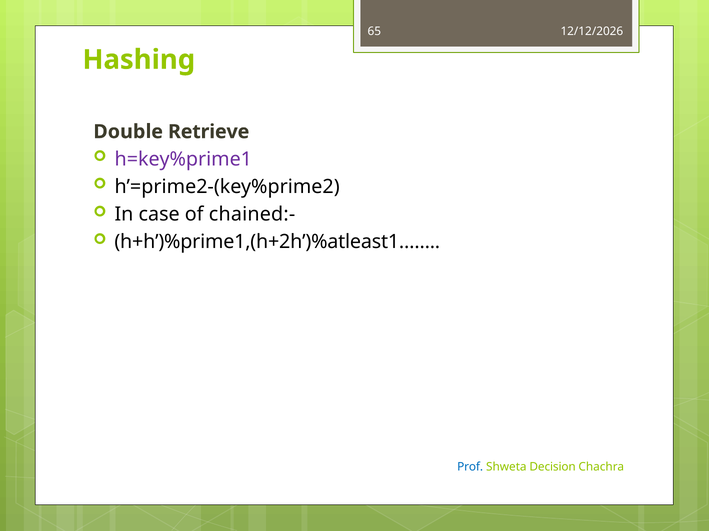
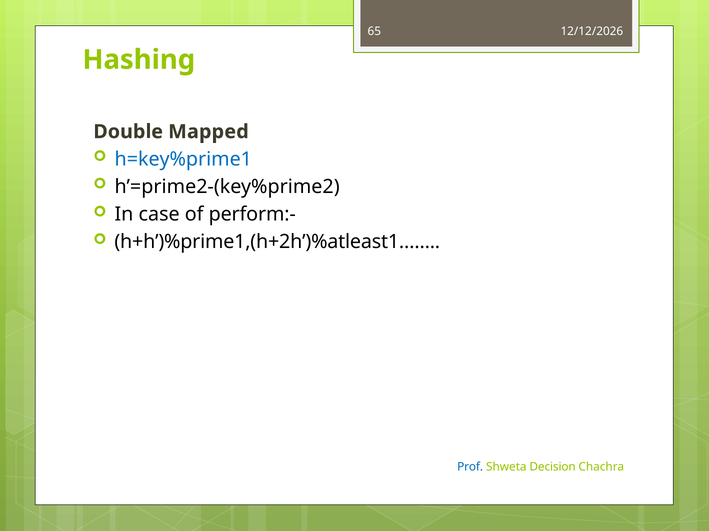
Retrieve: Retrieve -> Mapped
h=key%prime1 colour: purple -> blue
chained:-: chained:- -> perform:-
